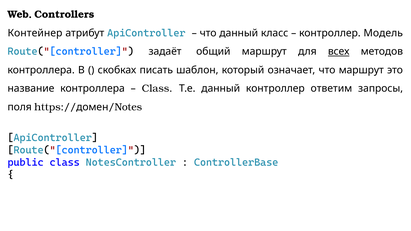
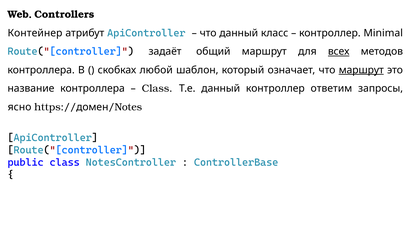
Модель: Модель -> Minimal
писать: писать -> любой
маршрут at (361, 70) underline: none -> present
поля: поля -> ясно
